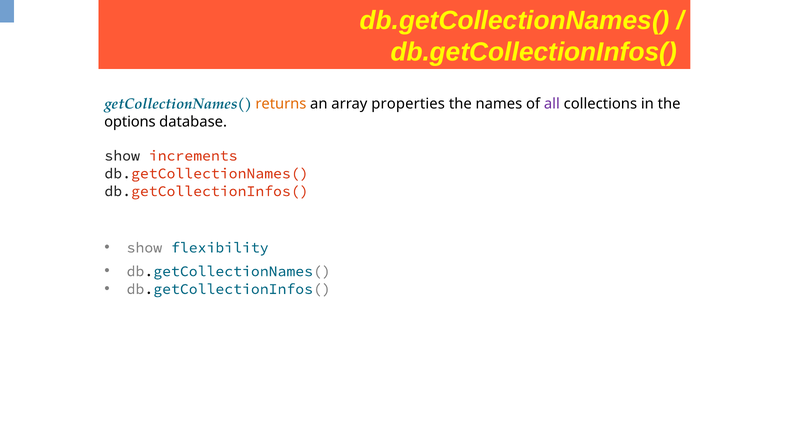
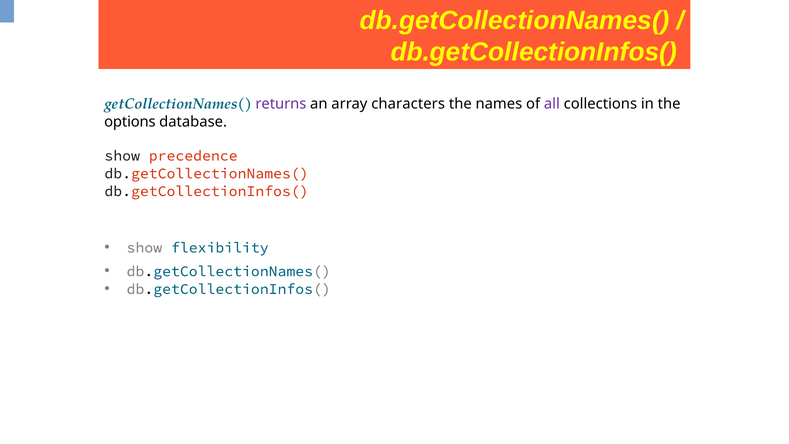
returns colour: orange -> purple
properties: properties -> characters
increments: increments -> precedence
